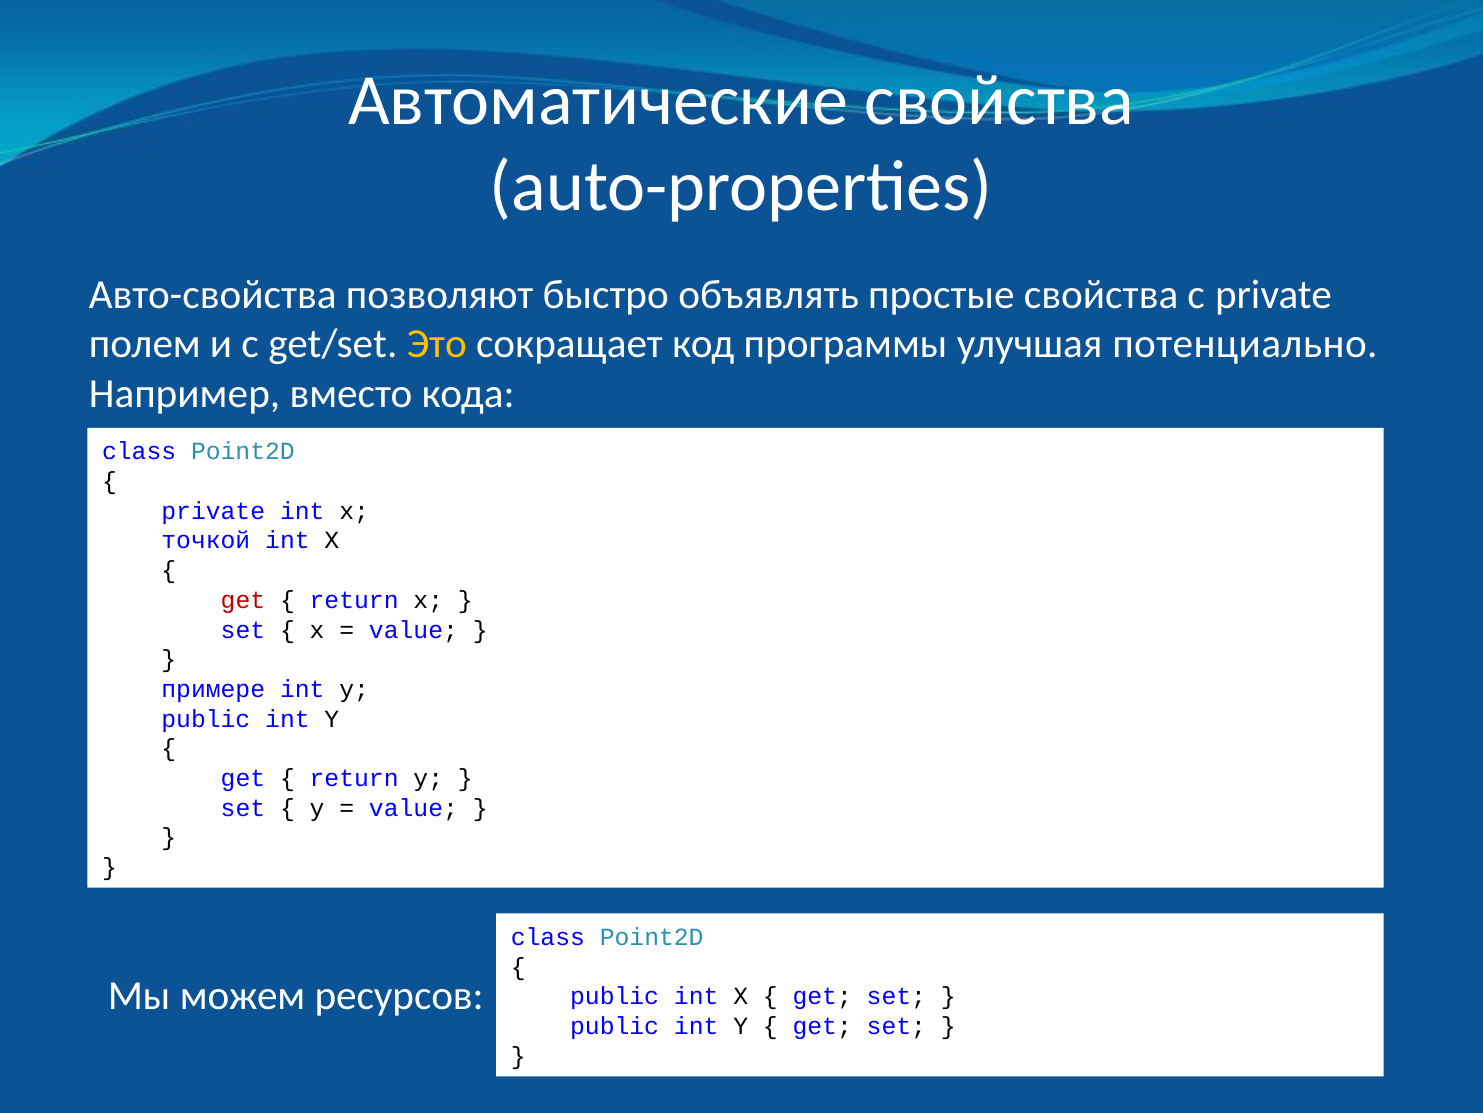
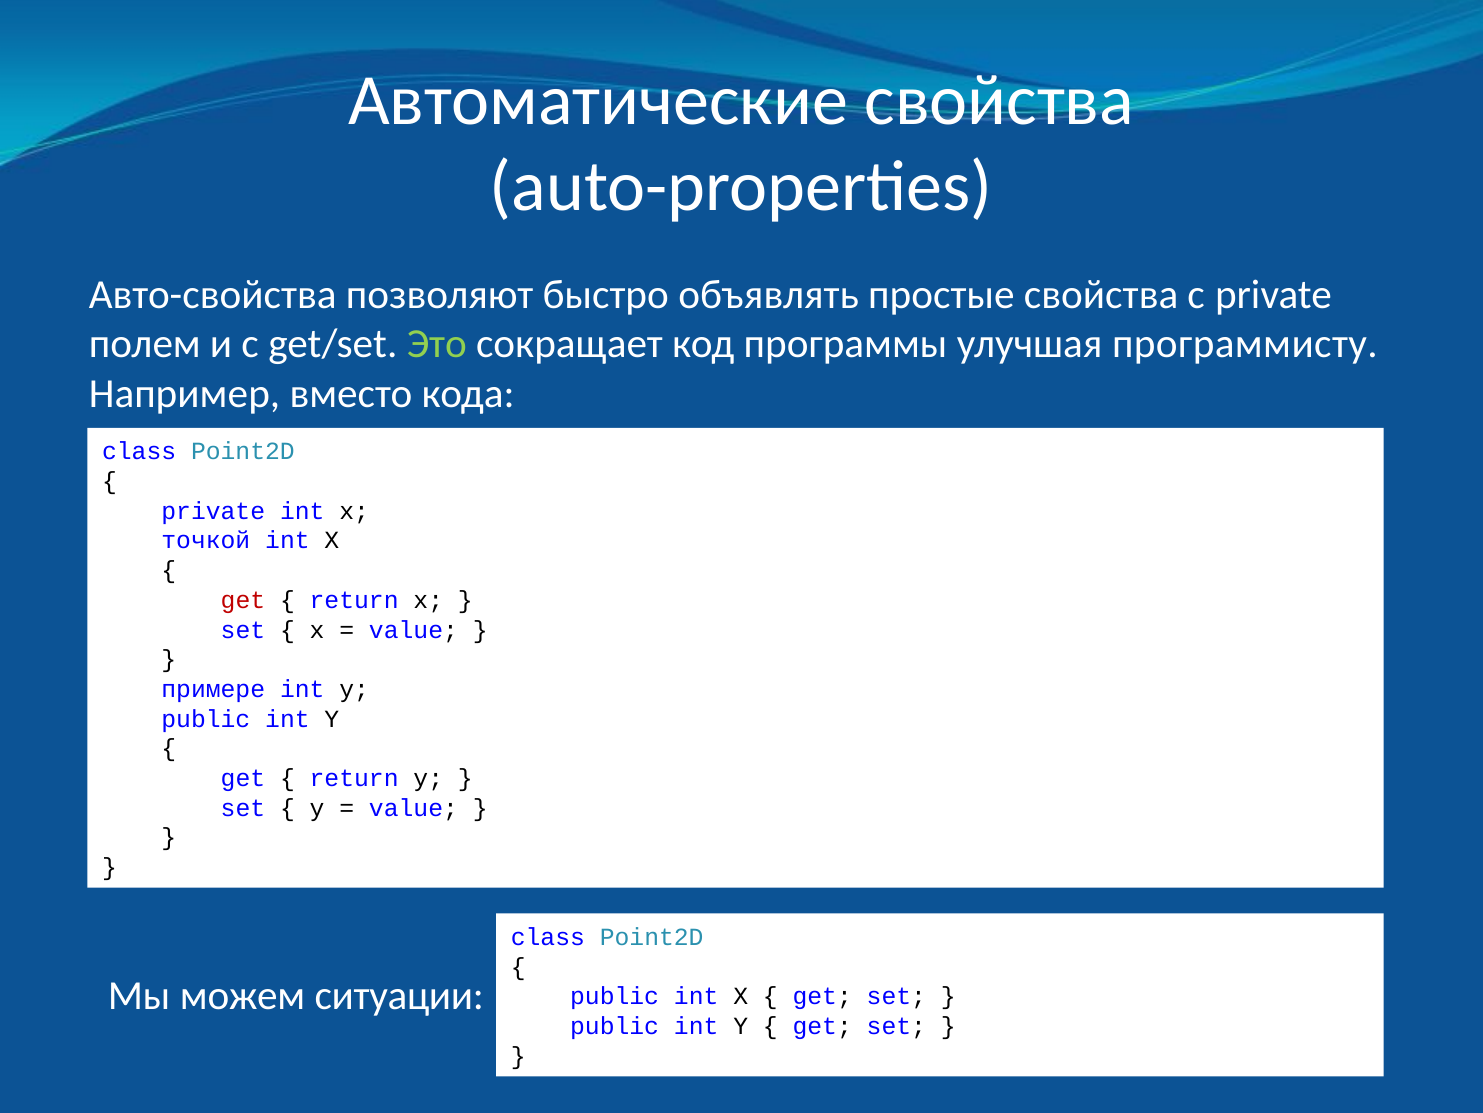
Это colour: yellow -> light green
потенциально: потенциально -> программисту
ресурсов: ресурсов -> ситуации
